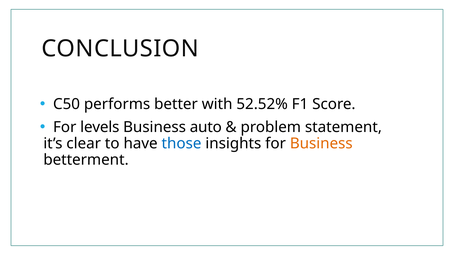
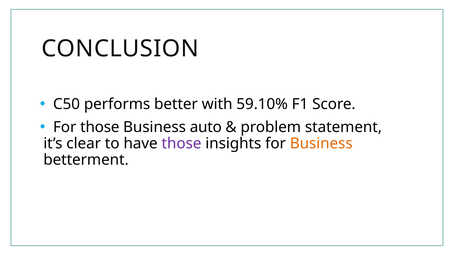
52.52%: 52.52% -> 59.10%
For levels: levels -> those
those at (182, 143) colour: blue -> purple
